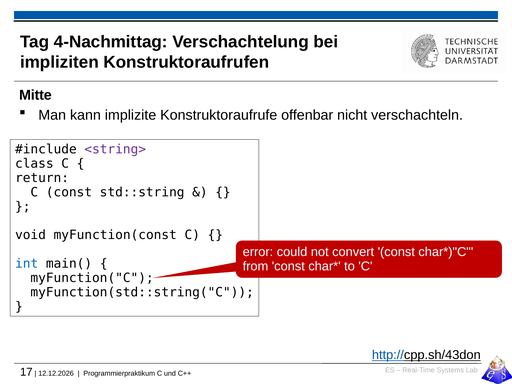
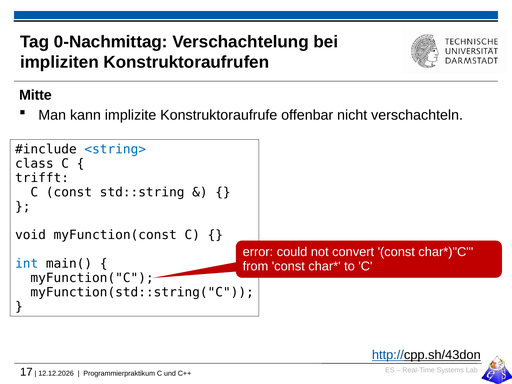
4-Nachmittag: 4-Nachmittag -> 0-Nachmittag
<string> colour: purple -> blue
return: return -> trifft
